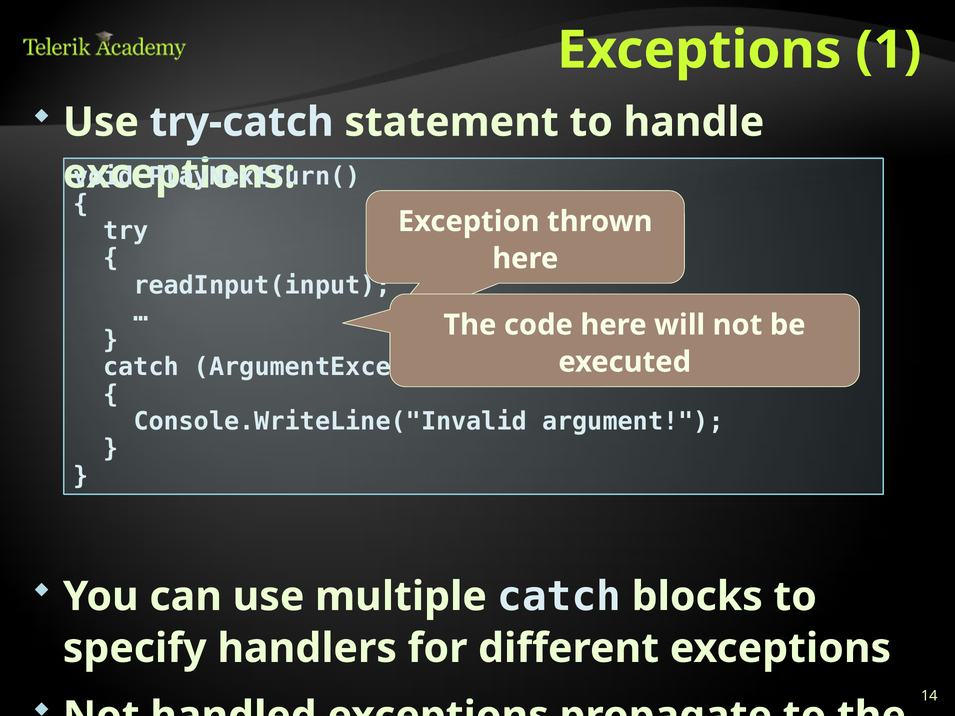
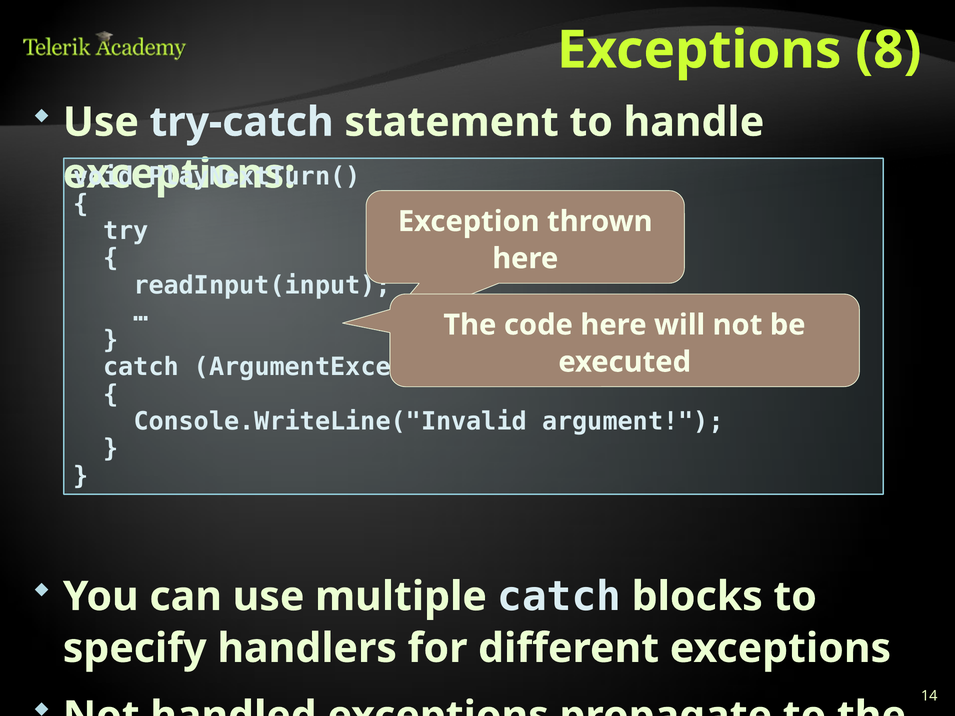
1: 1 -> 8
